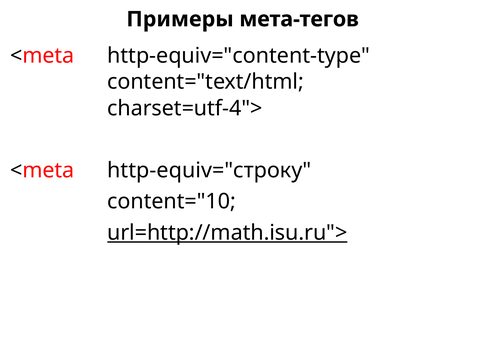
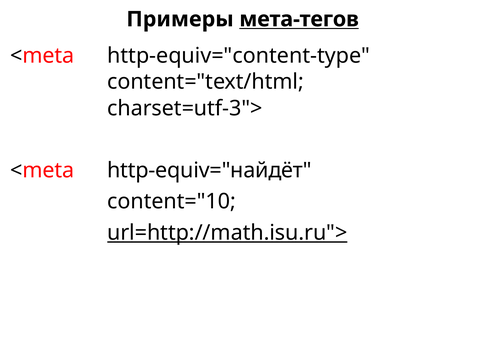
мета-тегов underline: none -> present
charset=utf-4">: charset=utf-4"> -> charset=utf-3">
http-equiv="строку: http-equiv="строку -> http-equiv="найдёт
